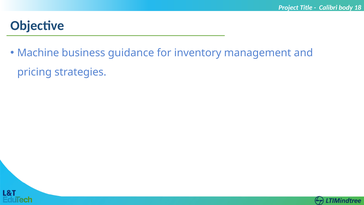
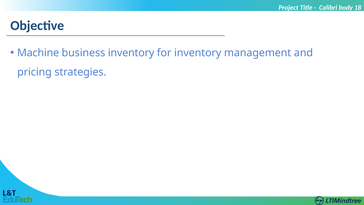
business guidance: guidance -> inventory
